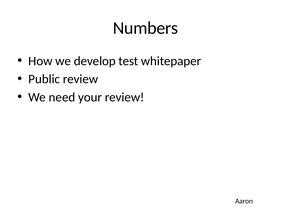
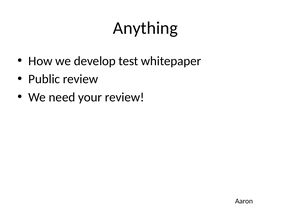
Numbers: Numbers -> Anything
